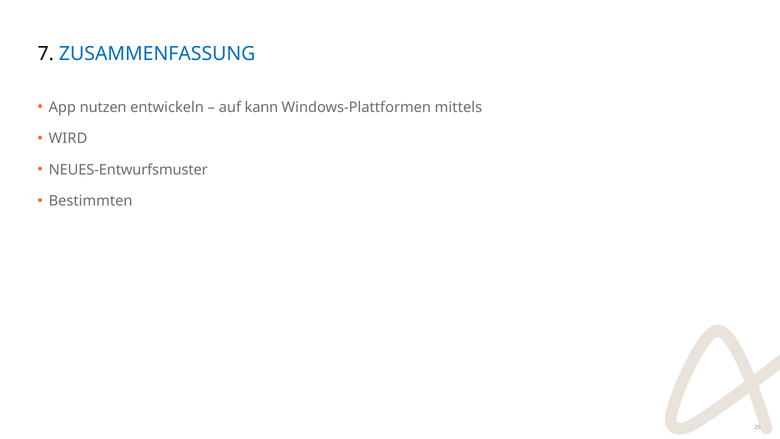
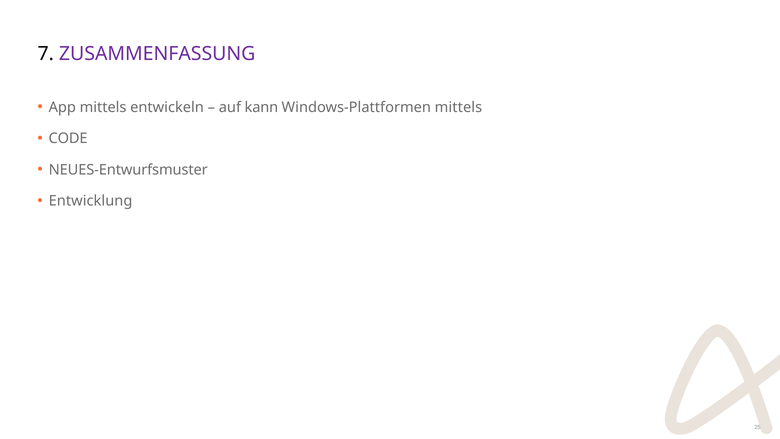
ZUSAMMENFASSUNG colour: blue -> purple
App nutzen: nutzen -> mittels
WIRD: WIRD -> CODE
Bestimmten: Bestimmten -> Entwicklung
